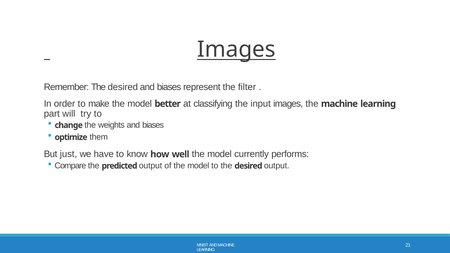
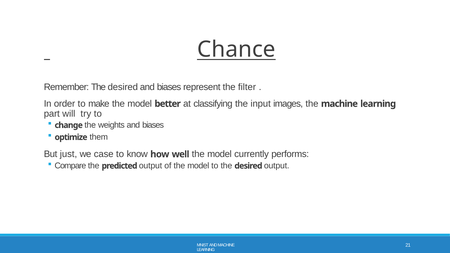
Images at (236, 49): Images -> Chance
have: have -> case
